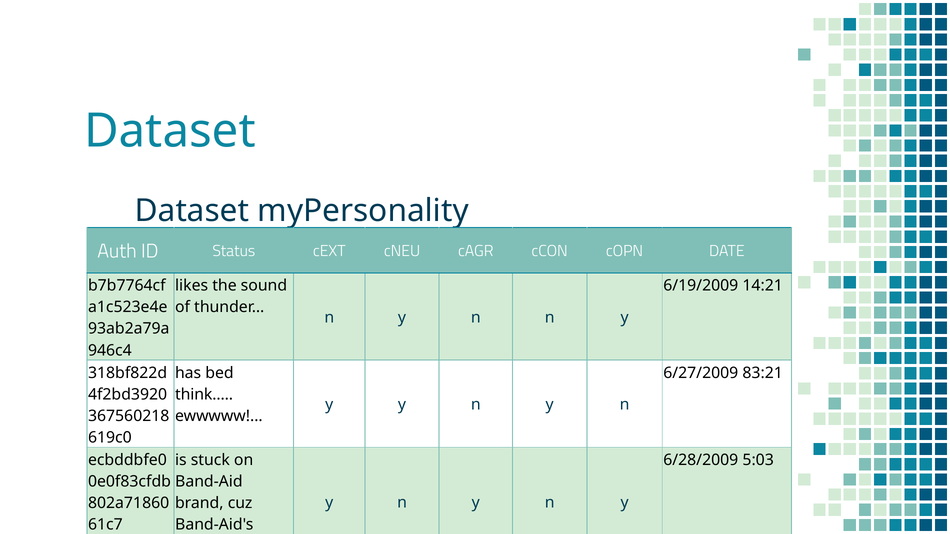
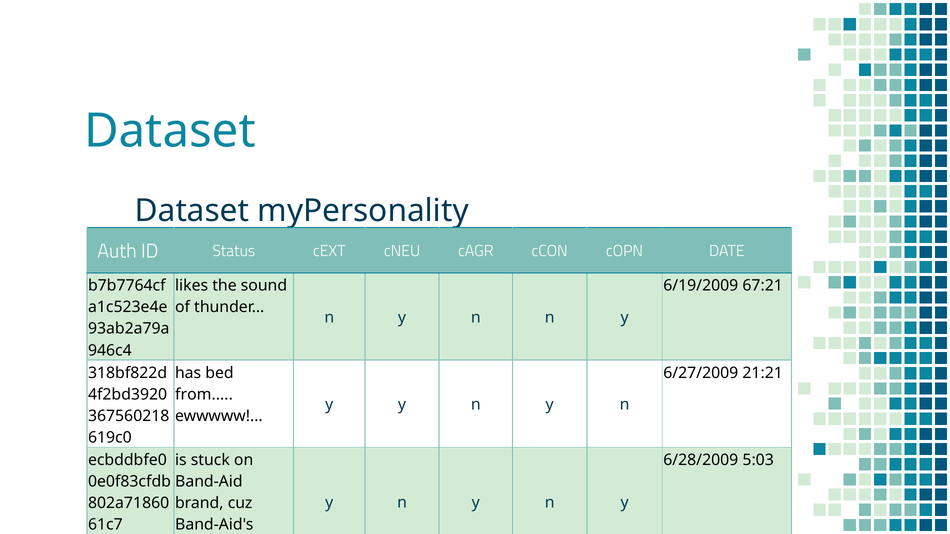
14:21: 14:21 -> 67:21
83:21: 83:21 -> 21:21
think: think -> from
